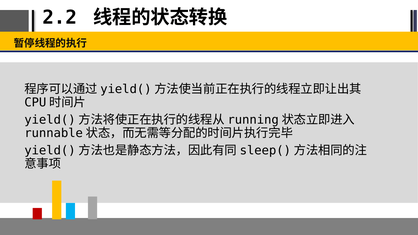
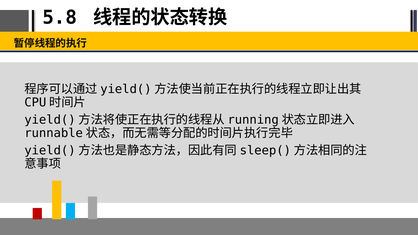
2.2: 2.2 -> 5.8
